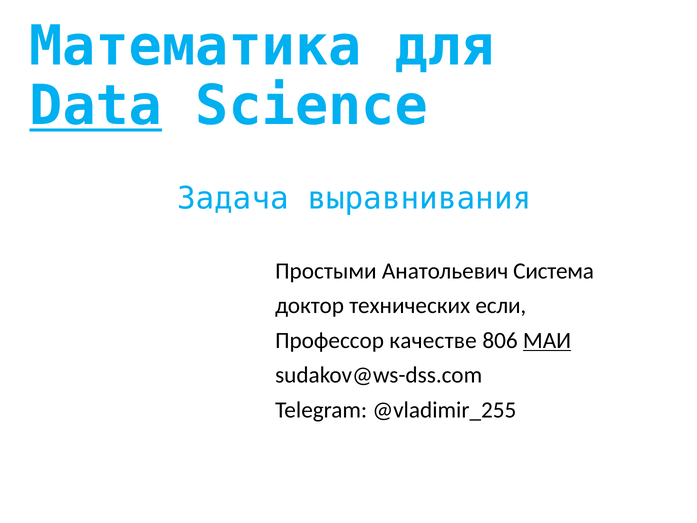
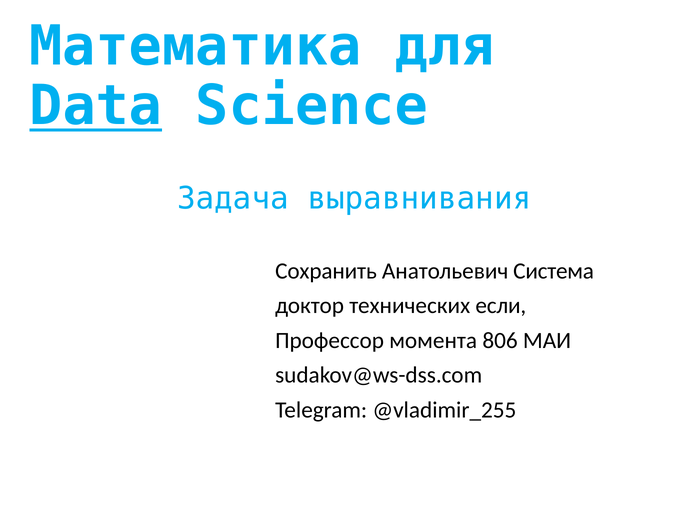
Простыми: Простыми -> Сохранить
качестве: качестве -> момента
МАИ underline: present -> none
